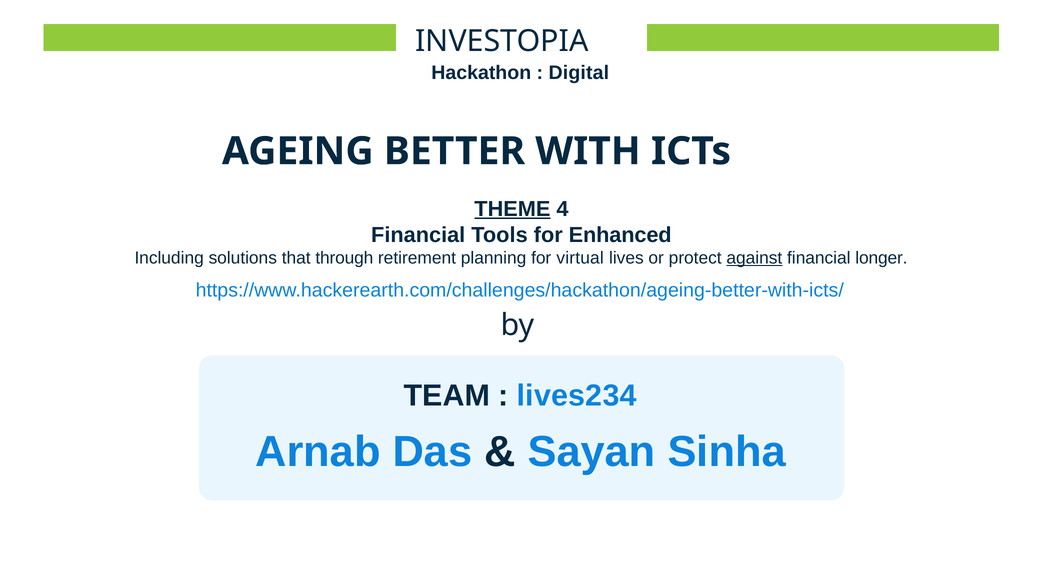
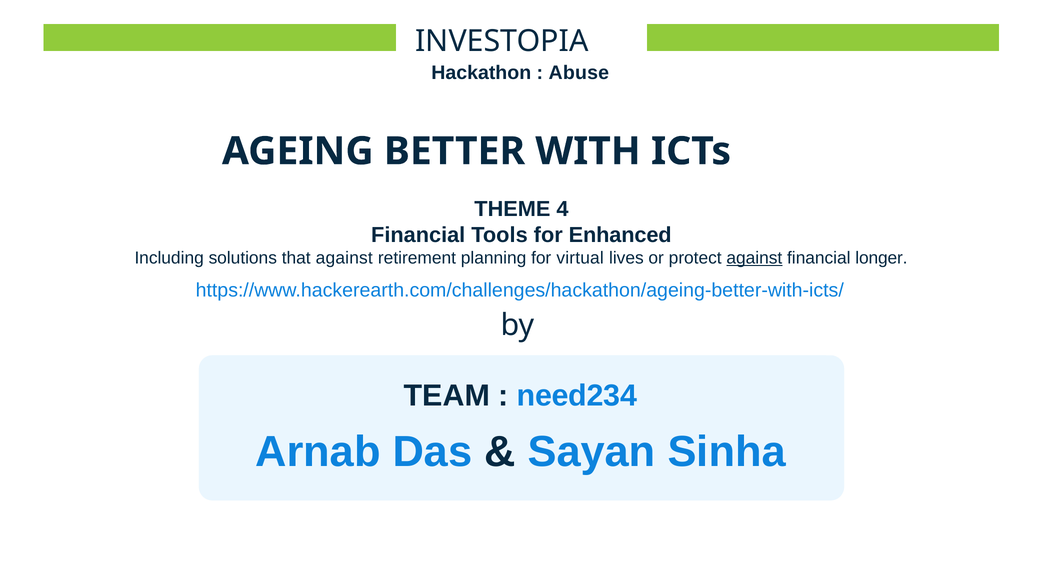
Digital: Digital -> Abuse
THEME underline: present -> none
that through: through -> against
lives234: lives234 -> need234
